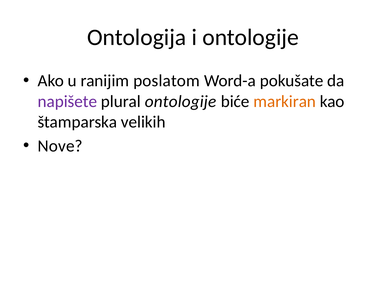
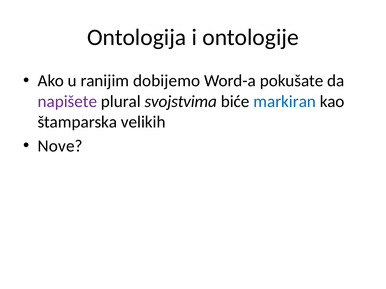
poslatom: poslatom -> dobijemo
plural ontologije: ontologije -> svojstvima
markiran colour: orange -> blue
